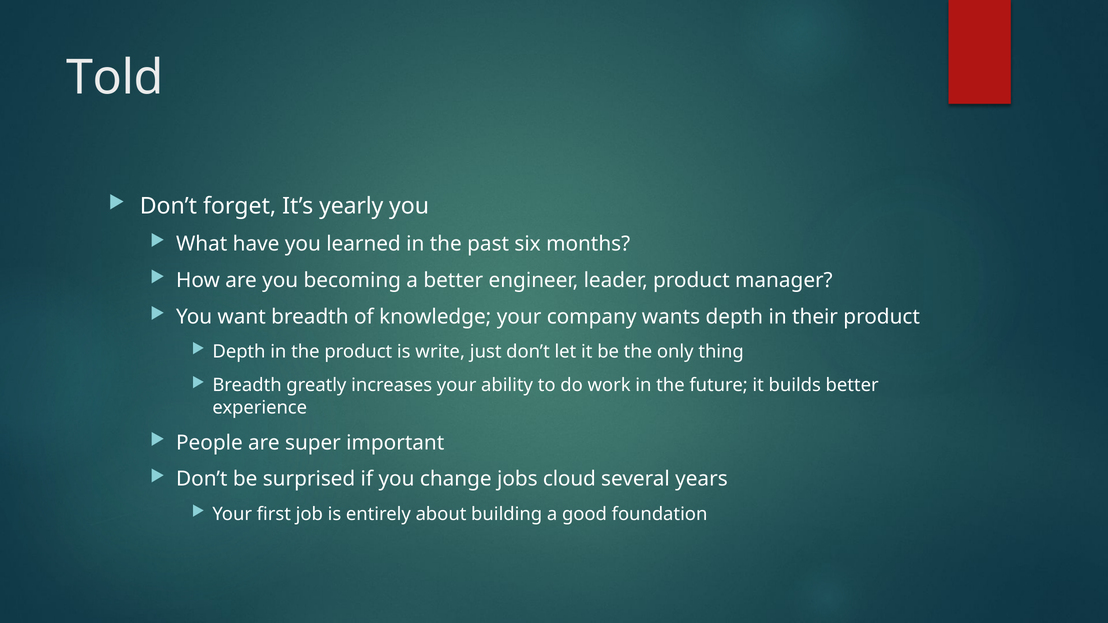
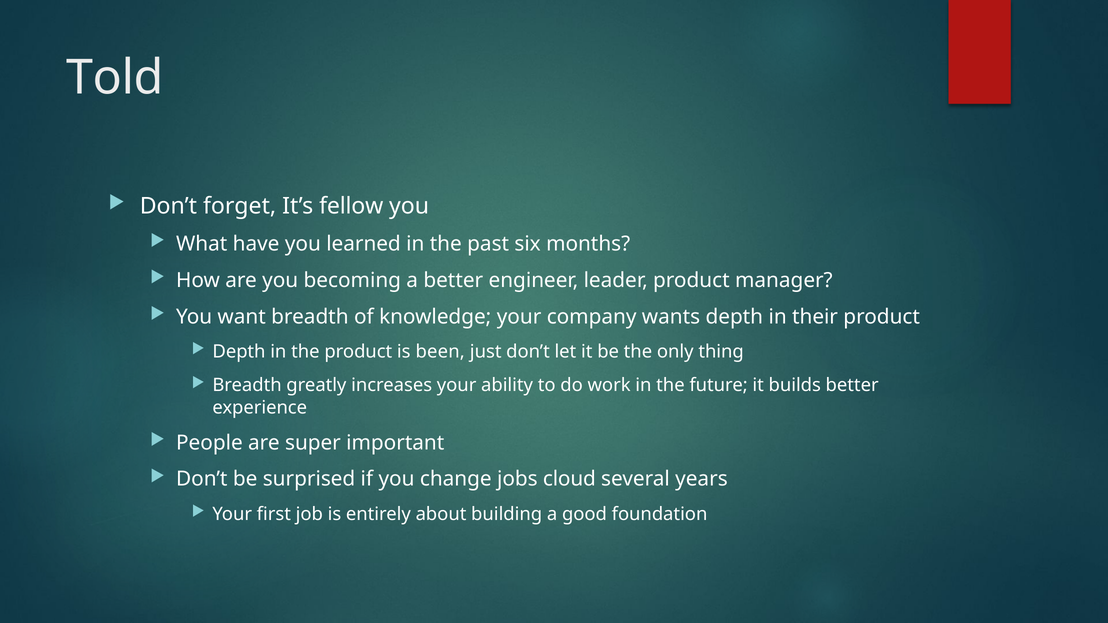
yearly: yearly -> fellow
write: write -> been
